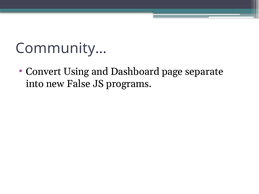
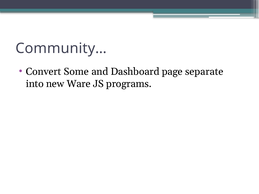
Using: Using -> Some
False: False -> Ware
